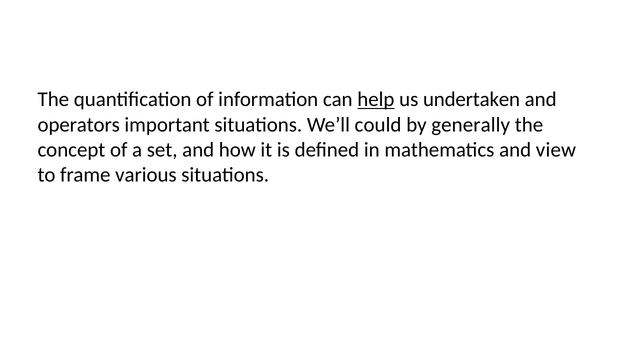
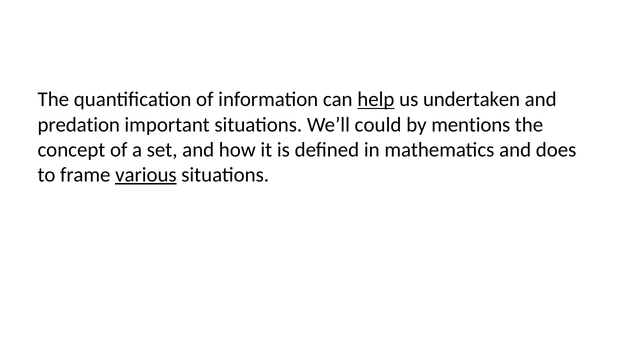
operators: operators -> predation
generally: generally -> mentions
view: view -> does
various underline: none -> present
